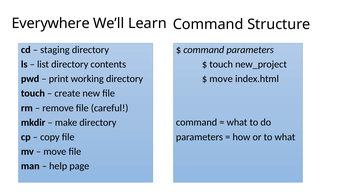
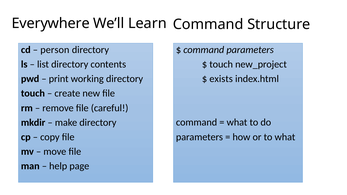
staging: staging -> person
move at (221, 79): move -> exists
